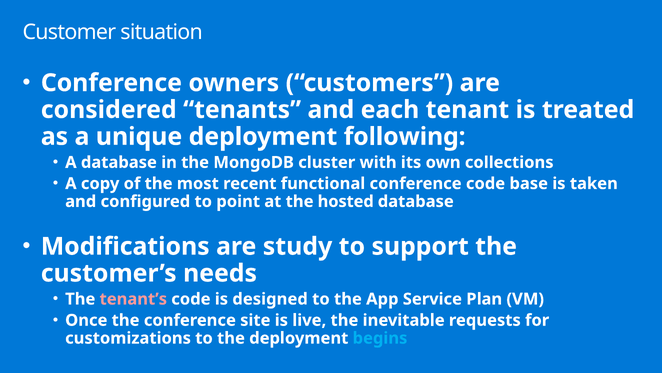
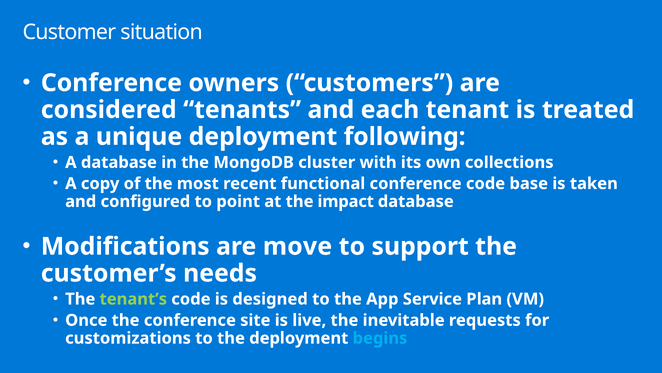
hosted: hosted -> impact
study: study -> move
tenant’s colour: pink -> light green
